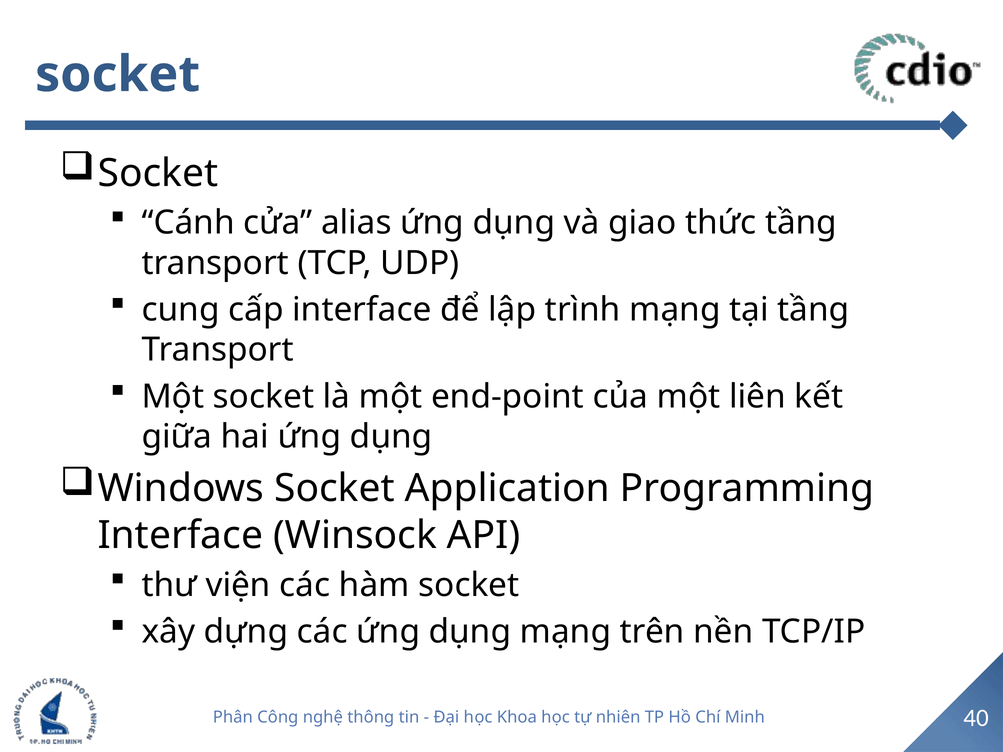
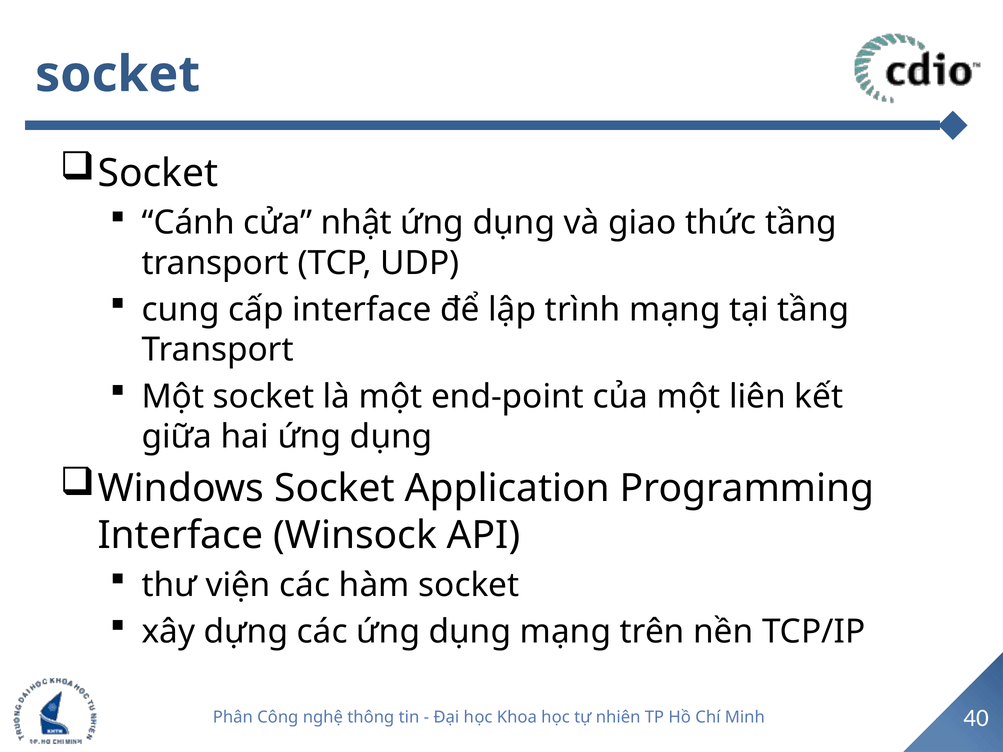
alias: alias -> nhật
